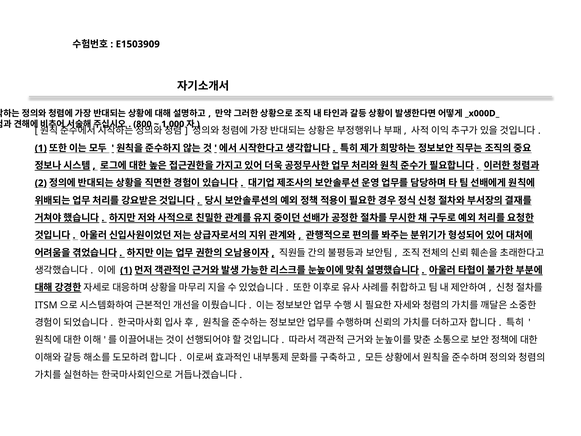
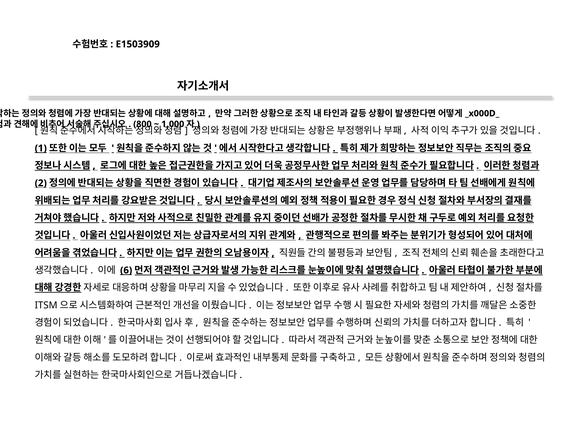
1 at (126, 270): 1 -> 6
